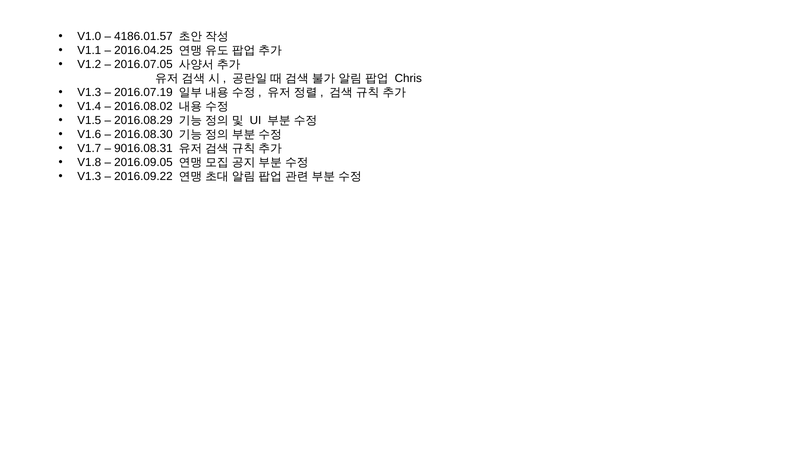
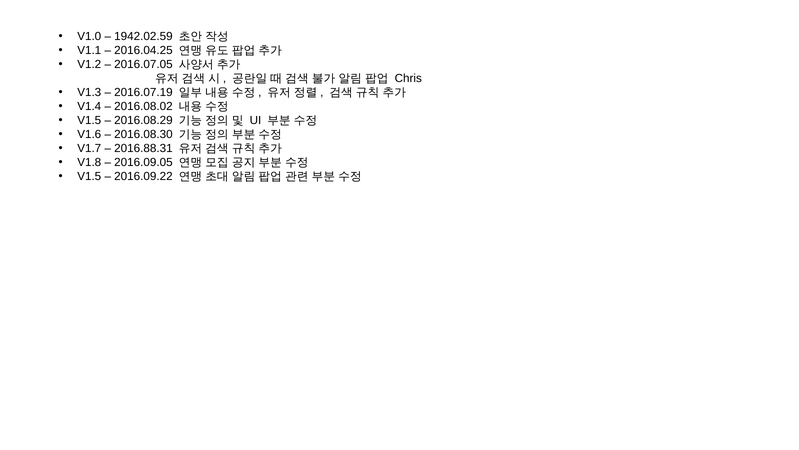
4186.01.57: 4186.01.57 -> 1942.02.59
9016.08.31: 9016.08.31 -> 2016.88.31
V1.3 at (89, 176): V1.3 -> V1.5
